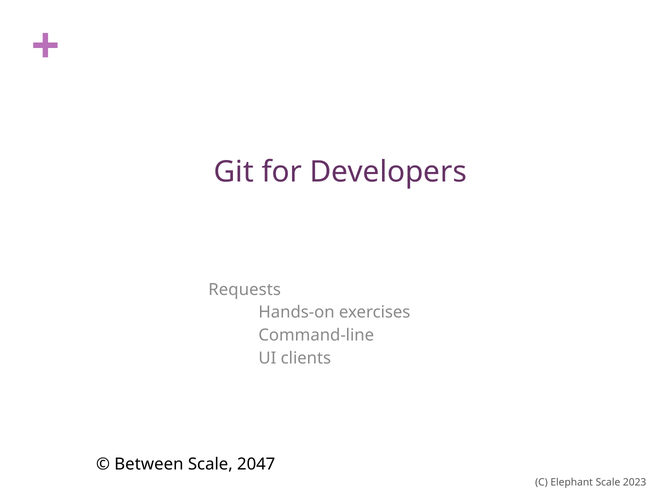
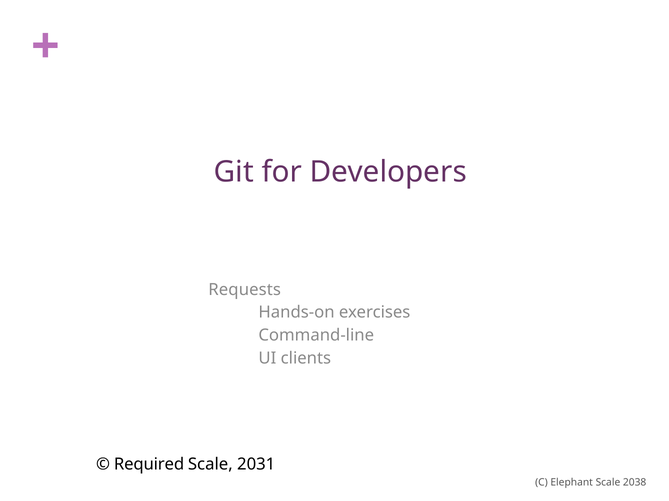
Between: Between -> Required
2047: 2047 -> 2031
2023: 2023 -> 2038
